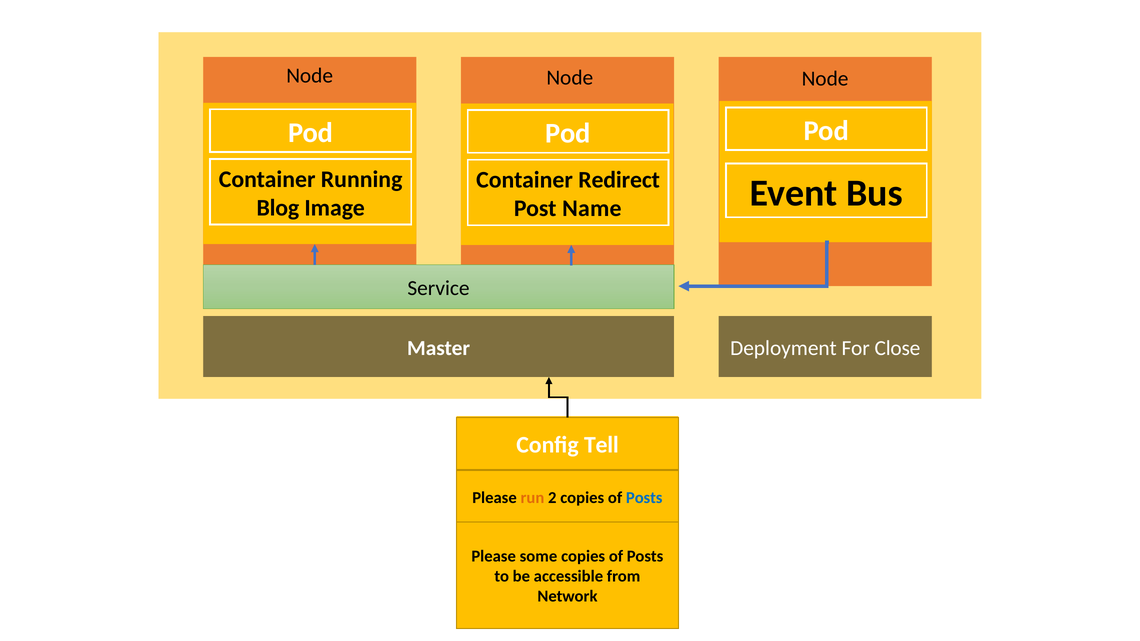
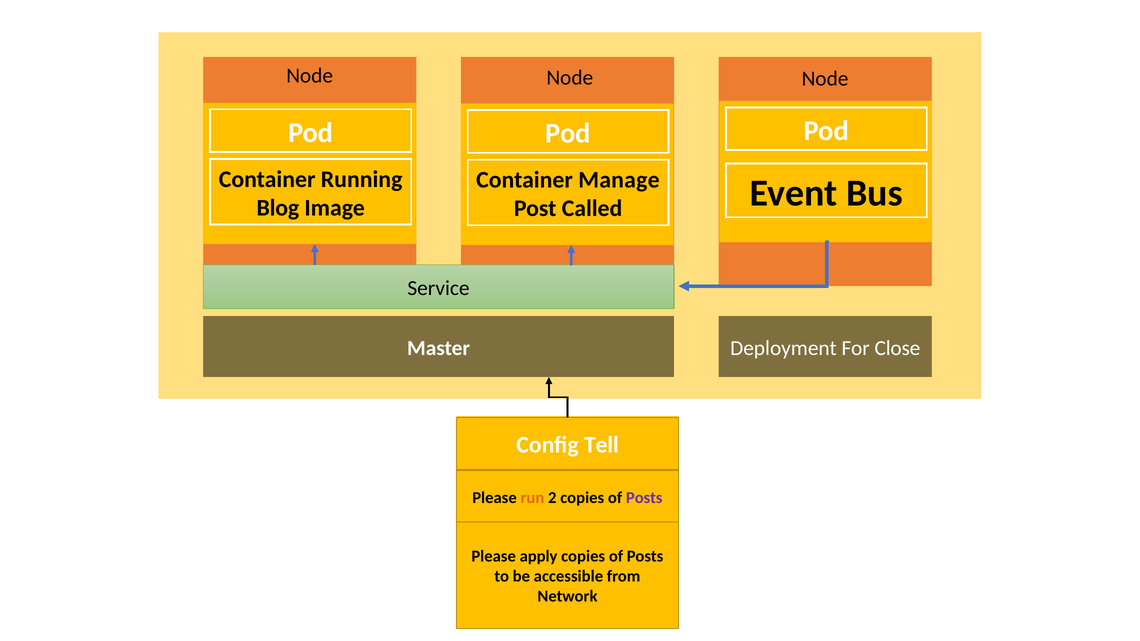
Redirect: Redirect -> Manage
Name: Name -> Called
Posts at (644, 498) colour: blue -> purple
some: some -> apply
